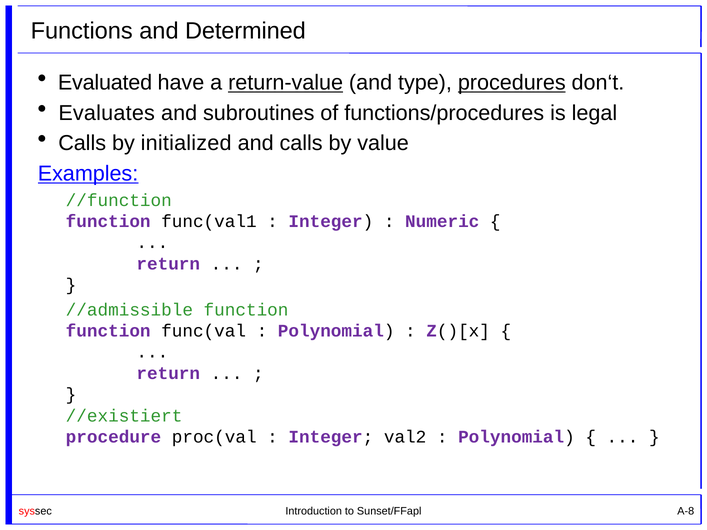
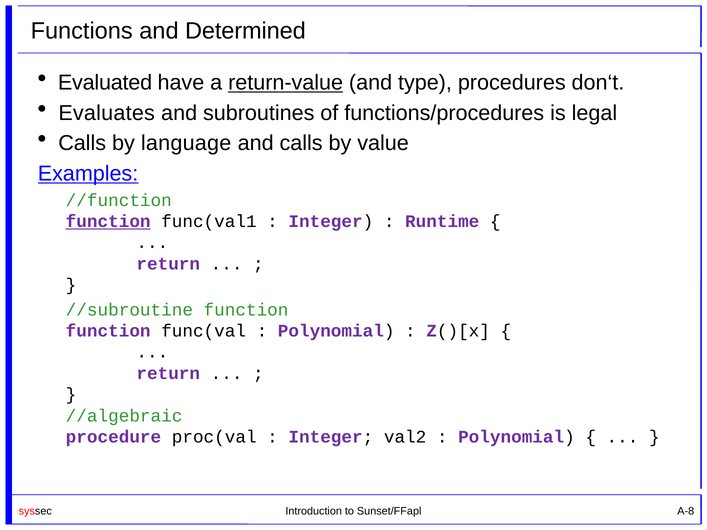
procedures underline: present -> none
initialized: initialized -> language
function at (108, 222) underline: none -> present
Numeric: Numeric -> Runtime
//admissible: //admissible -> //subroutine
//existiert: //existiert -> //algebraic
